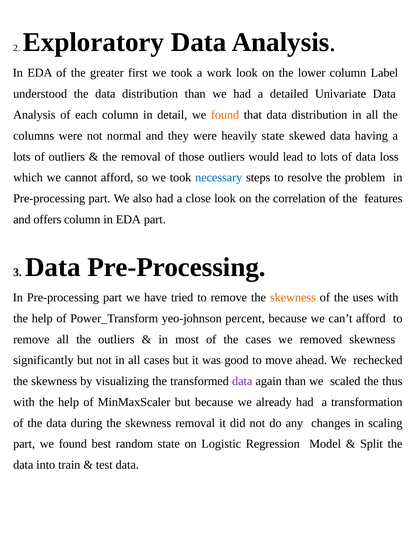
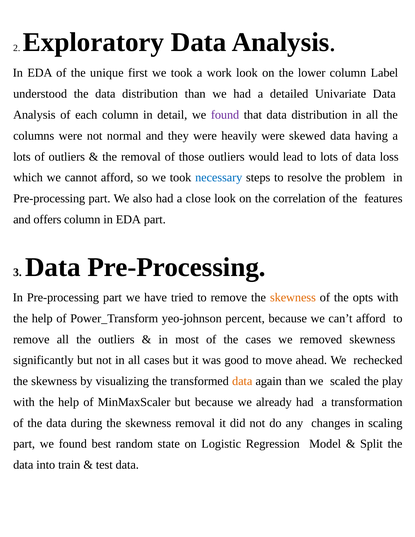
greater: greater -> unique
found at (225, 115) colour: orange -> purple
heavily state: state -> were
uses: uses -> opts
data at (242, 381) colour: purple -> orange
thus: thus -> play
